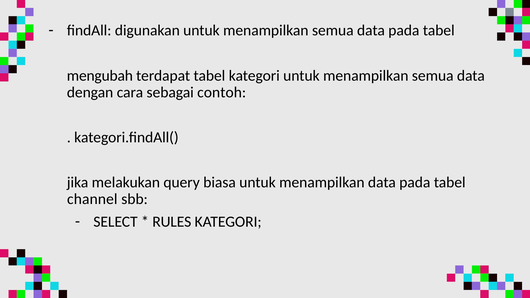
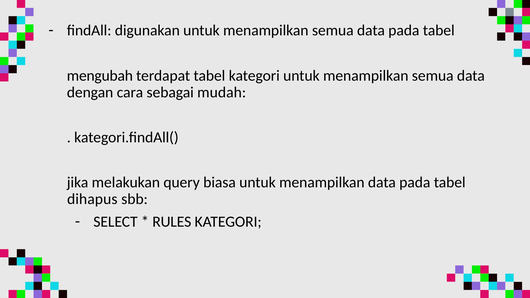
contoh: contoh -> mudah
channel: channel -> dihapus
